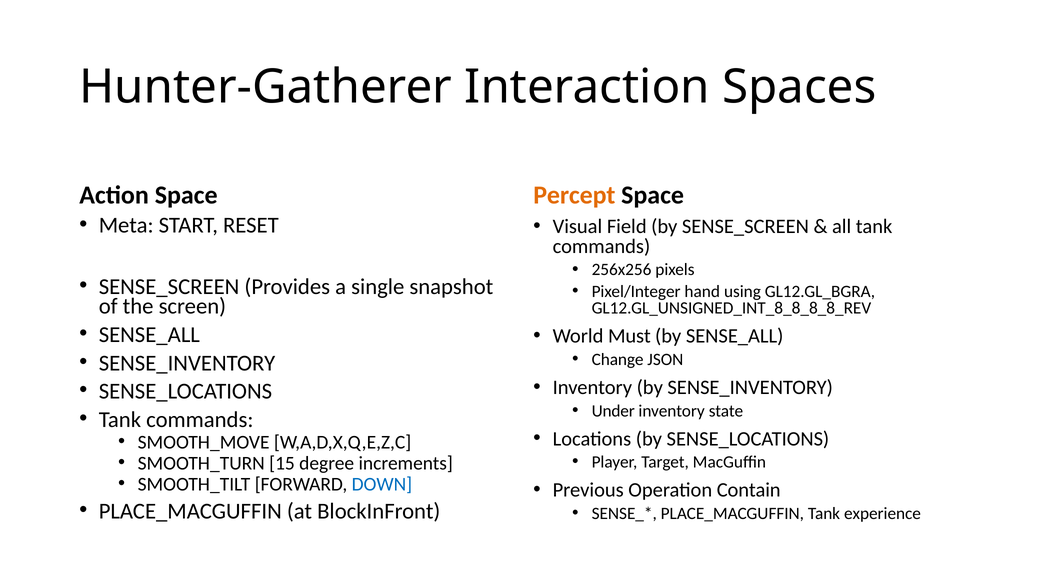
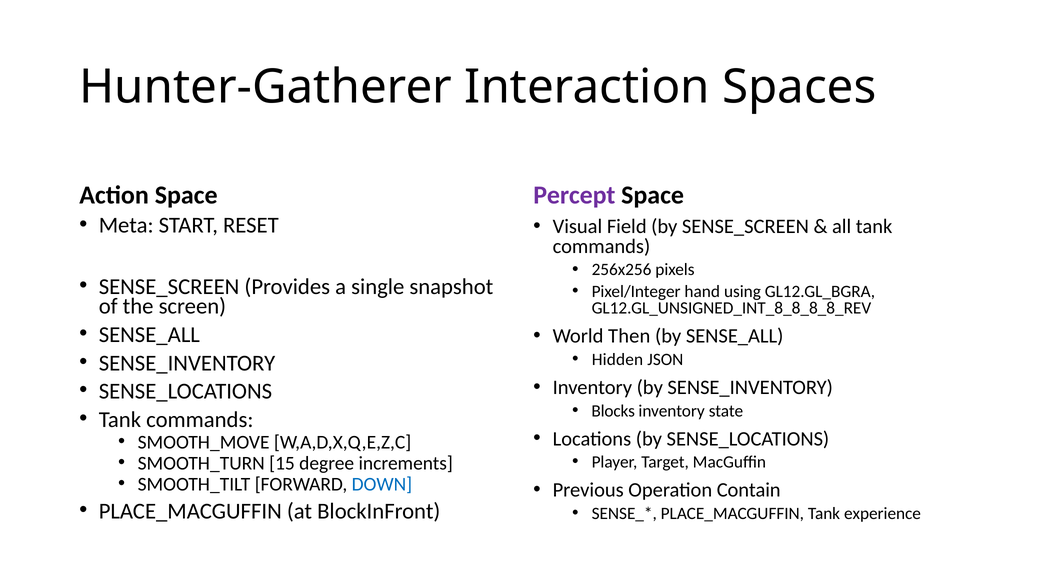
Percept colour: orange -> purple
Must: Must -> Then
Change: Change -> Hidden
Under: Under -> Blocks
